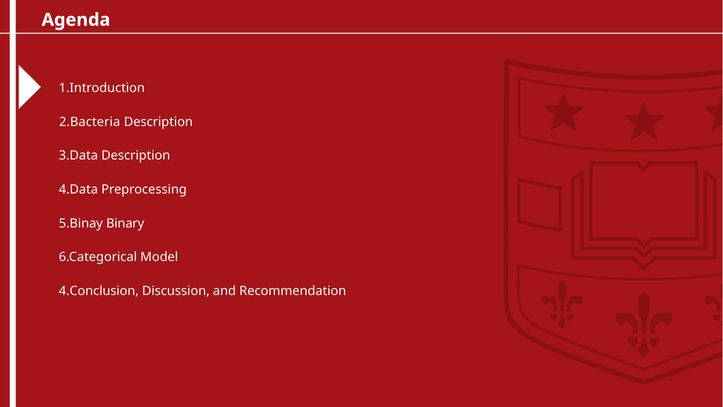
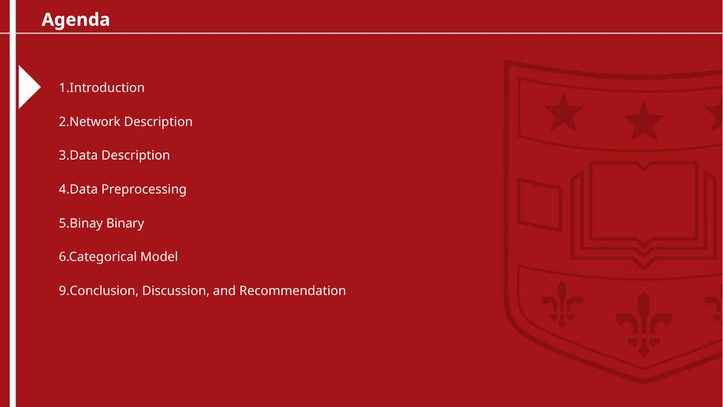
2.Bacteria: 2.Bacteria -> 2.Network
4.Conclusion: 4.Conclusion -> 9.Conclusion
